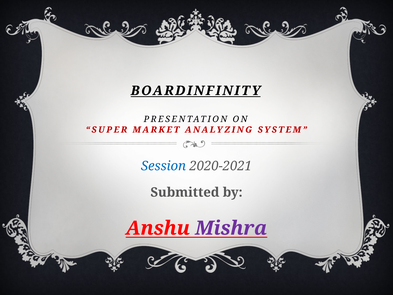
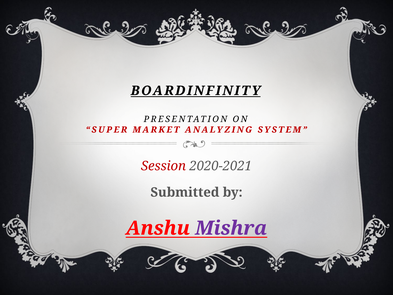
Session colour: blue -> red
